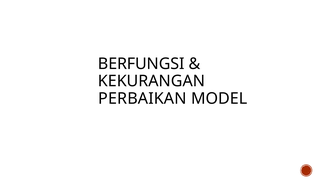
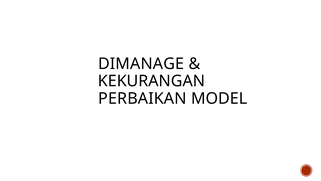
BERFUNGSI: BERFUNGSI -> DIMANAGE
